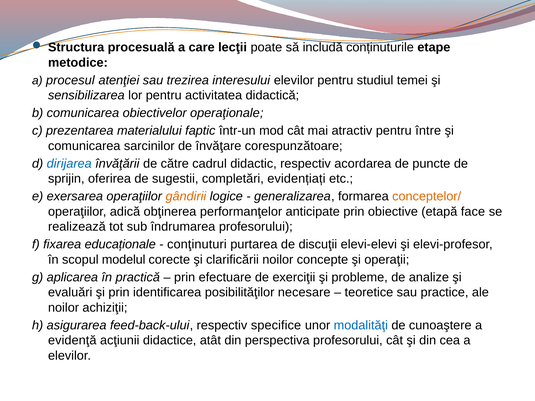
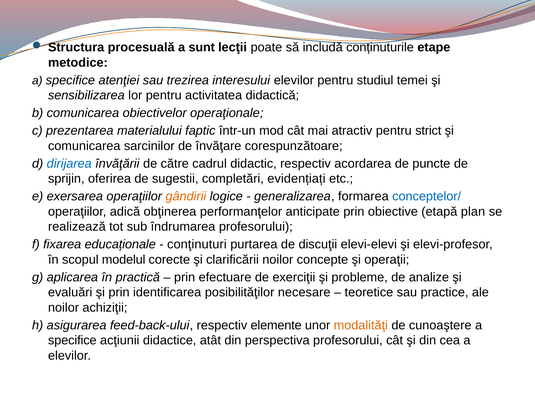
care: care -> sunt
procesul at (70, 80): procesul -> specifice
între: între -> strict
conceptelor/ colour: orange -> blue
face: face -> plan
specifice: specifice -> elemente
modalităţi colour: blue -> orange
evidenţă at (72, 341): evidenţă -> specifice
